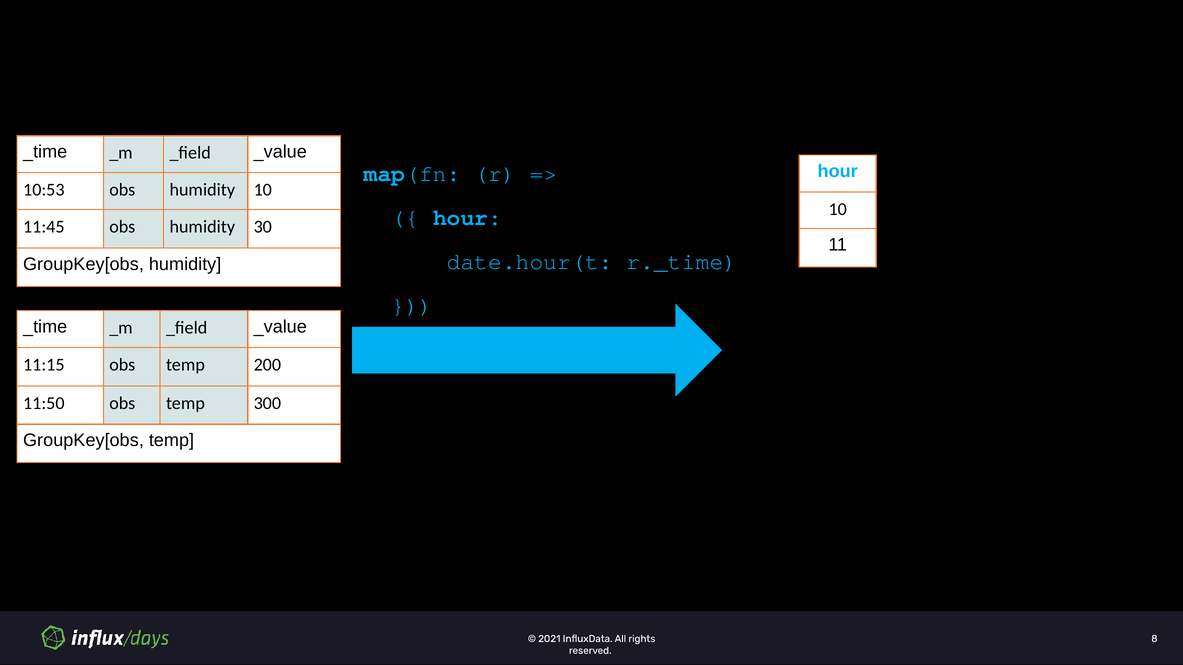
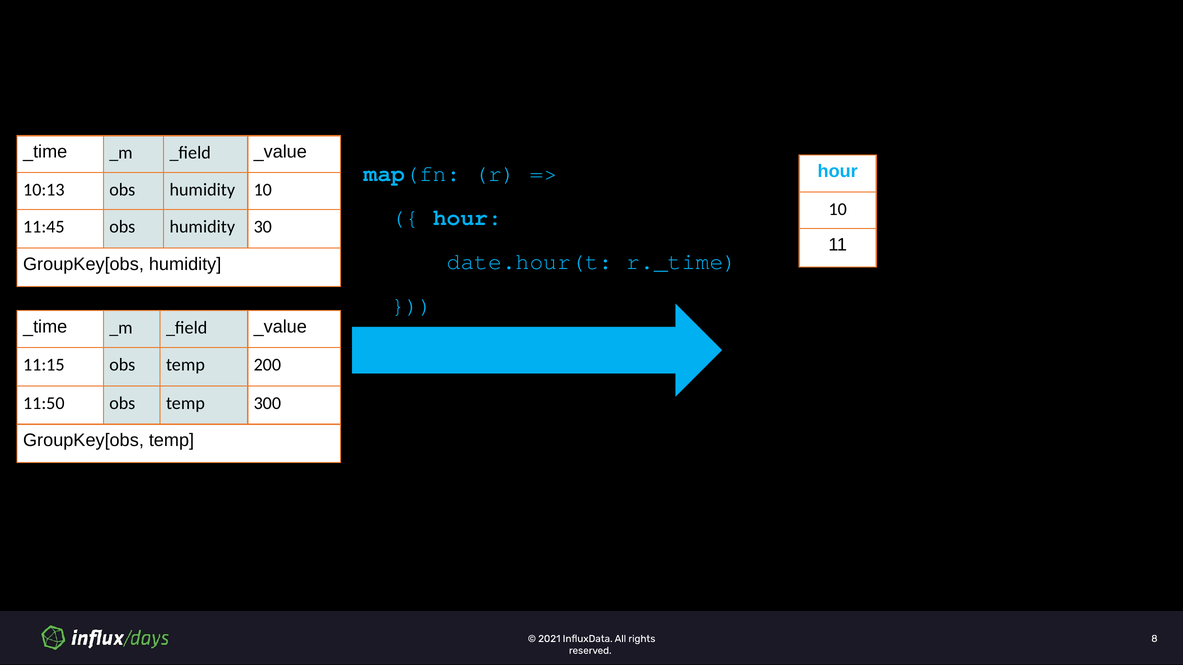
10:53: 10:53 -> 10:13
